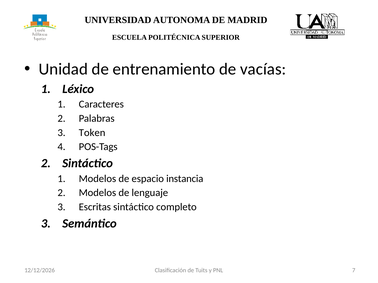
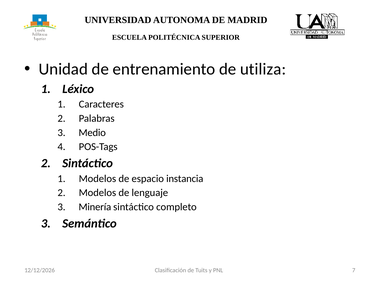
vacías: vacías -> utiliza
Token: Token -> Medio
Escritas: Escritas -> Minería
